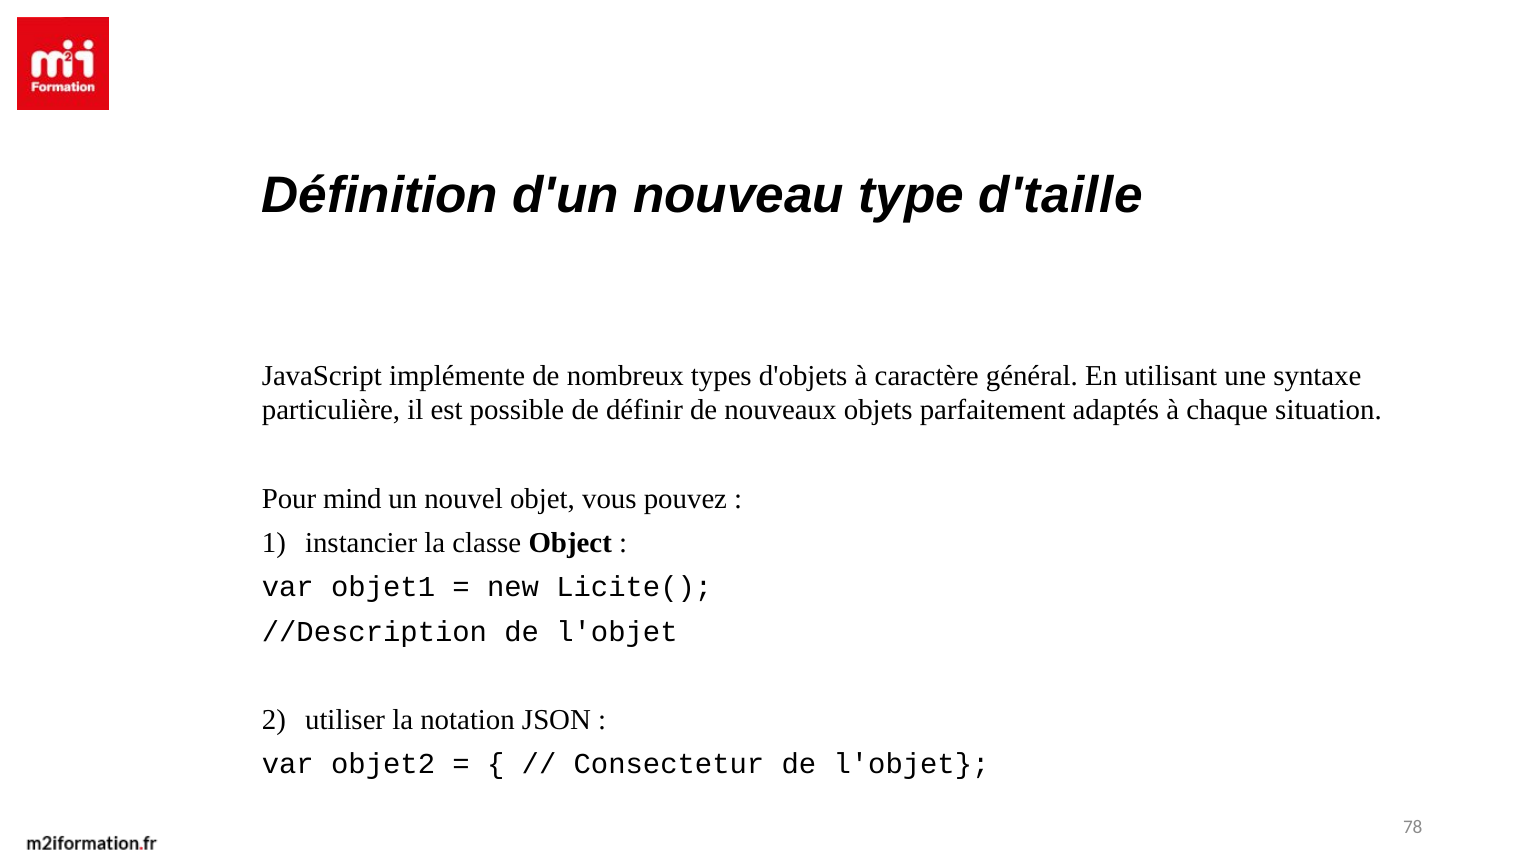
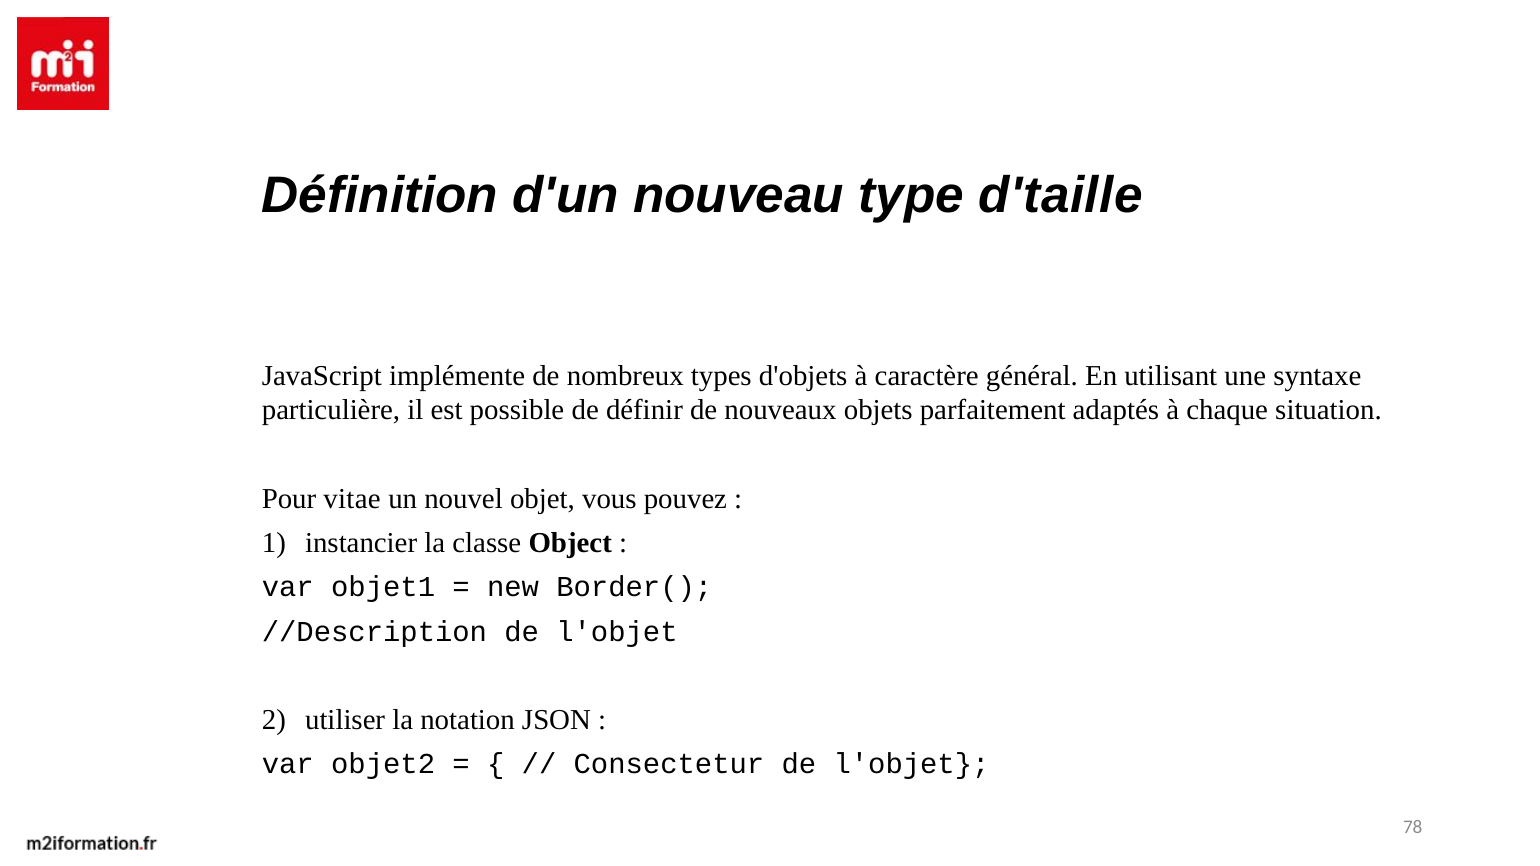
mind: mind -> vitae
Licite(: Licite( -> Border(
